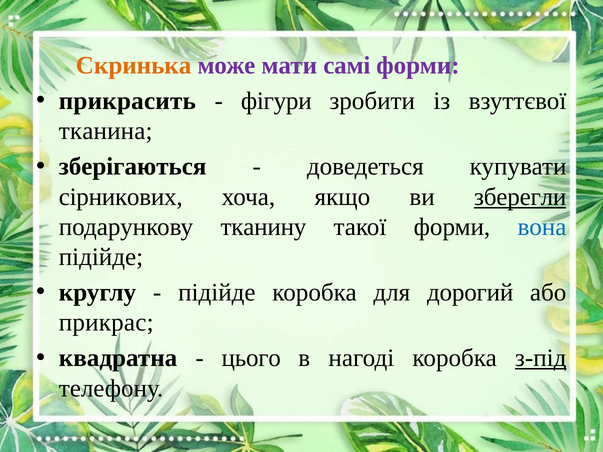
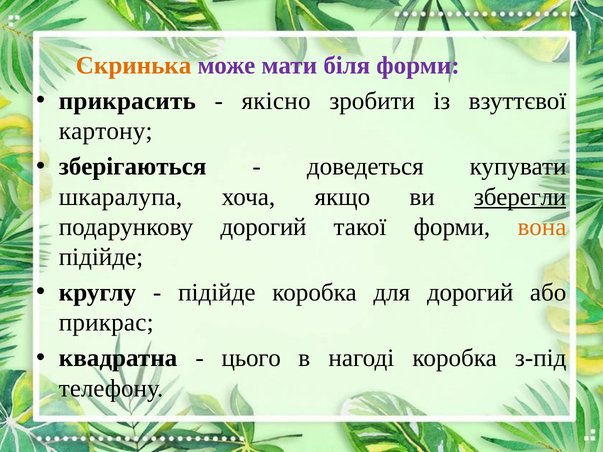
самі: самі -> біля
фігури: фігури -> якісно
тканина: тканина -> картону
сірникових: сірникових -> шкаралупа
подарункову тканину: тканину -> дорогий
вона colour: blue -> orange
з-під underline: present -> none
